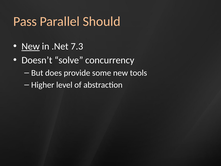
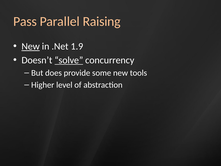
Should: Should -> Raising
7.3: 7.3 -> 1.9
solve underline: none -> present
